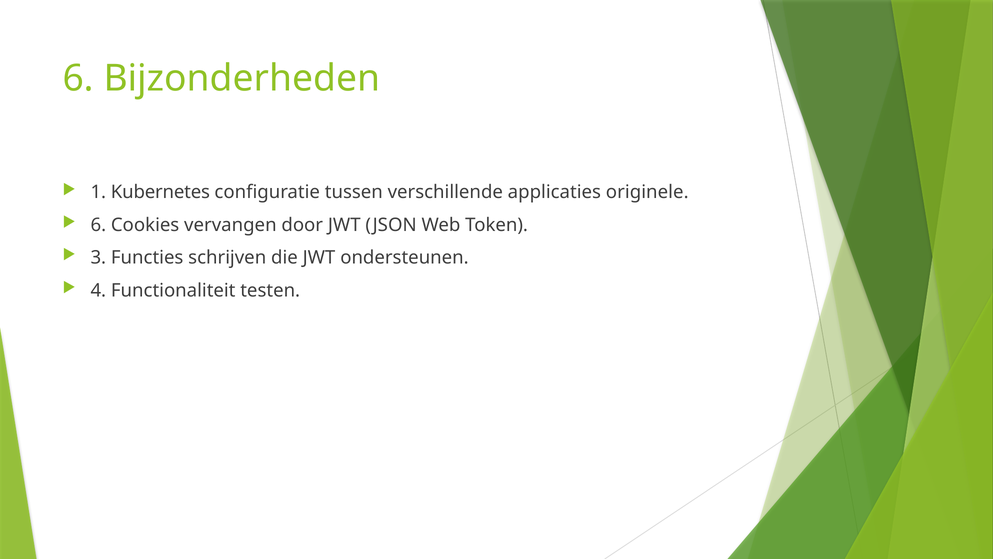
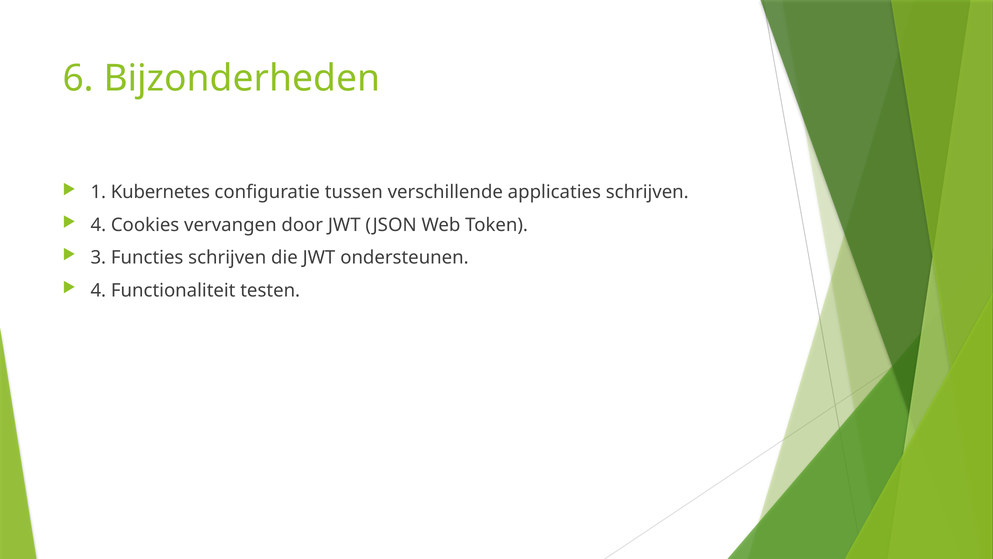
applicaties originele: originele -> schrijven
6 at (98, 225): 6 -> 4
